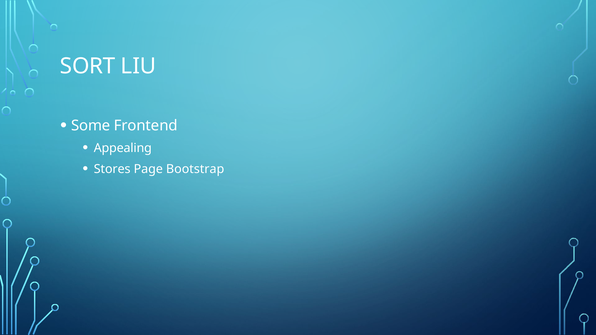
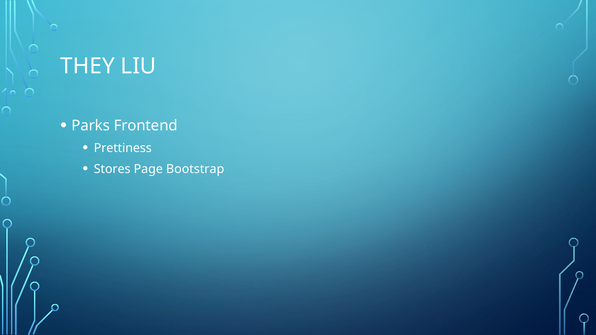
SORT: SORT -> THEY
Some: Some -> Parks
Appealing: Appealing -> Prettiness
